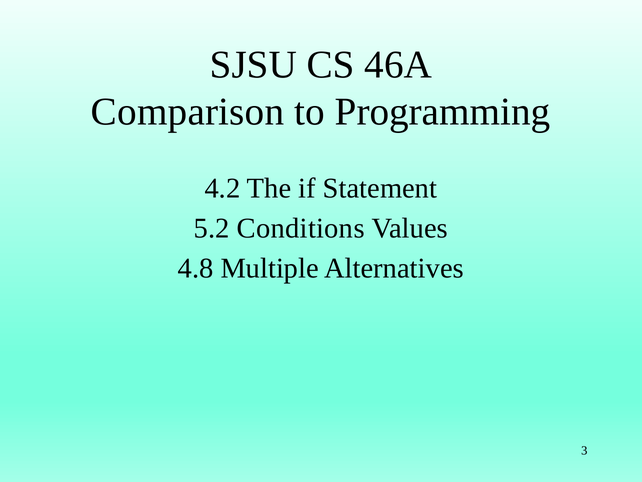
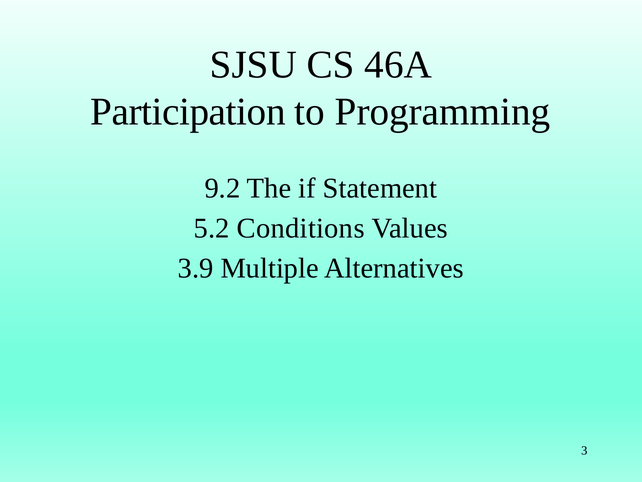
Comparison: Comparison -> Participation
4.2: 4.2 -> 9.2
4.8: 4.8 -> 3.9
